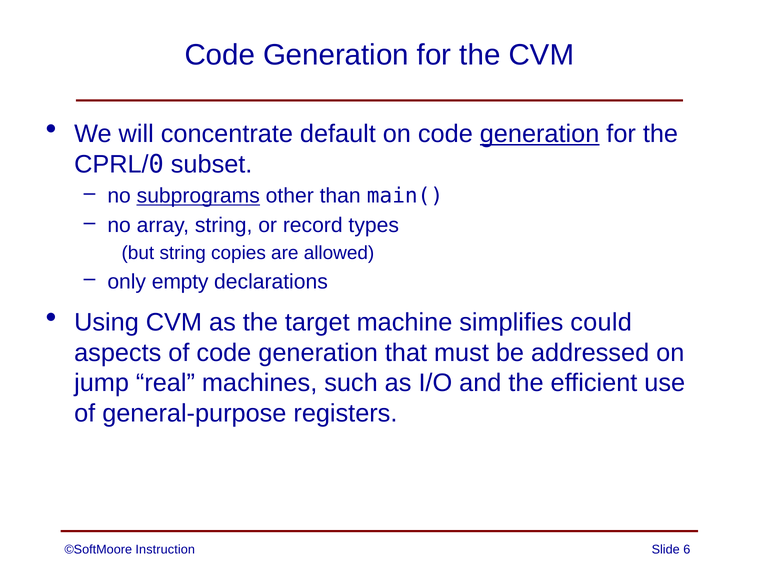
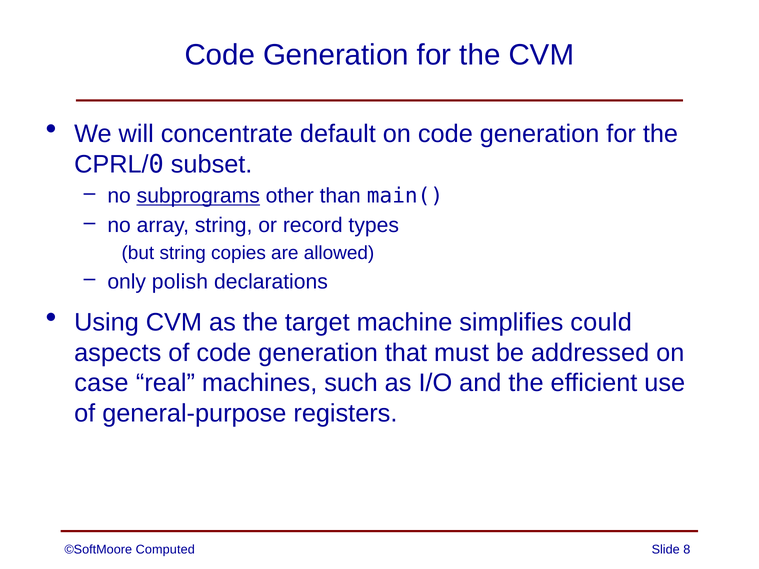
generation at (540, 134) underline: present -> none
empty: empty -> polish
jump: jump -> case
Instruction: Instruction -> Computed
6: 6 -> 8
